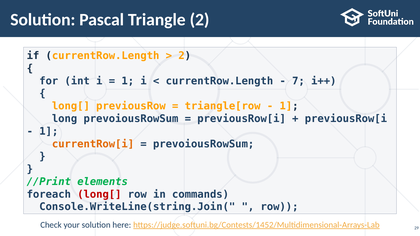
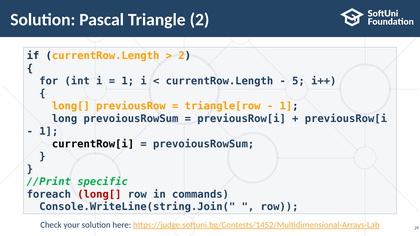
7: 7 -> 5
currentRow[i colour: orange -> black
elements: elements -> specific
